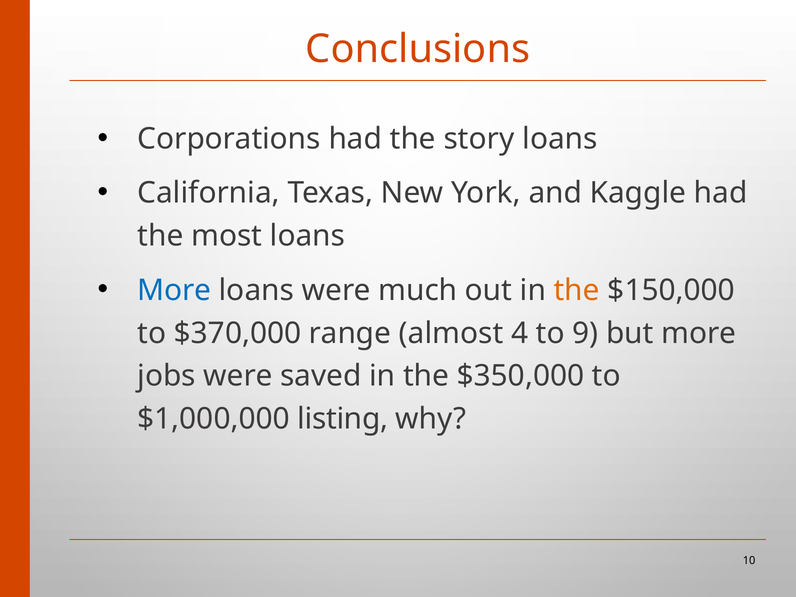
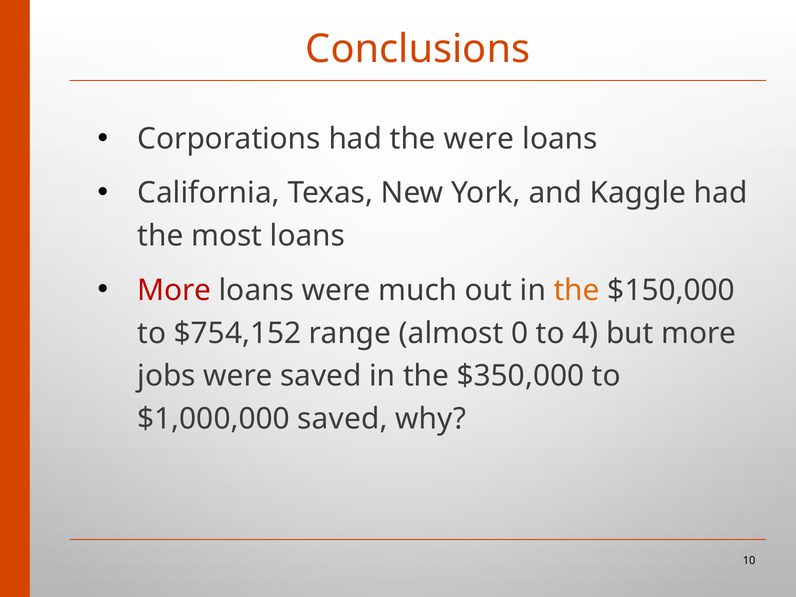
the story: story -> were
More at (174, 290) colour: blue -> red
$370,000: $370,000 -> $754,152
4: 4 -> 0
9: 9 -> 4
$1,000,000 listing: listing -> saved
